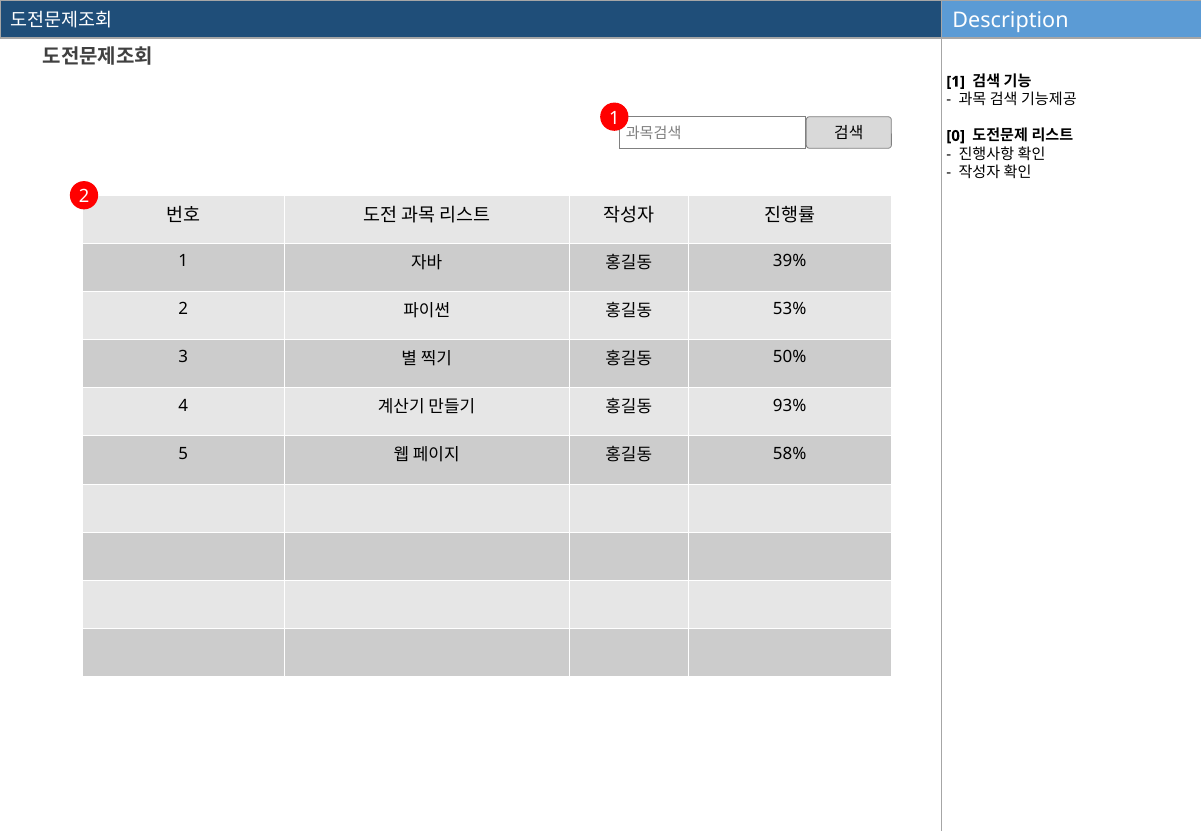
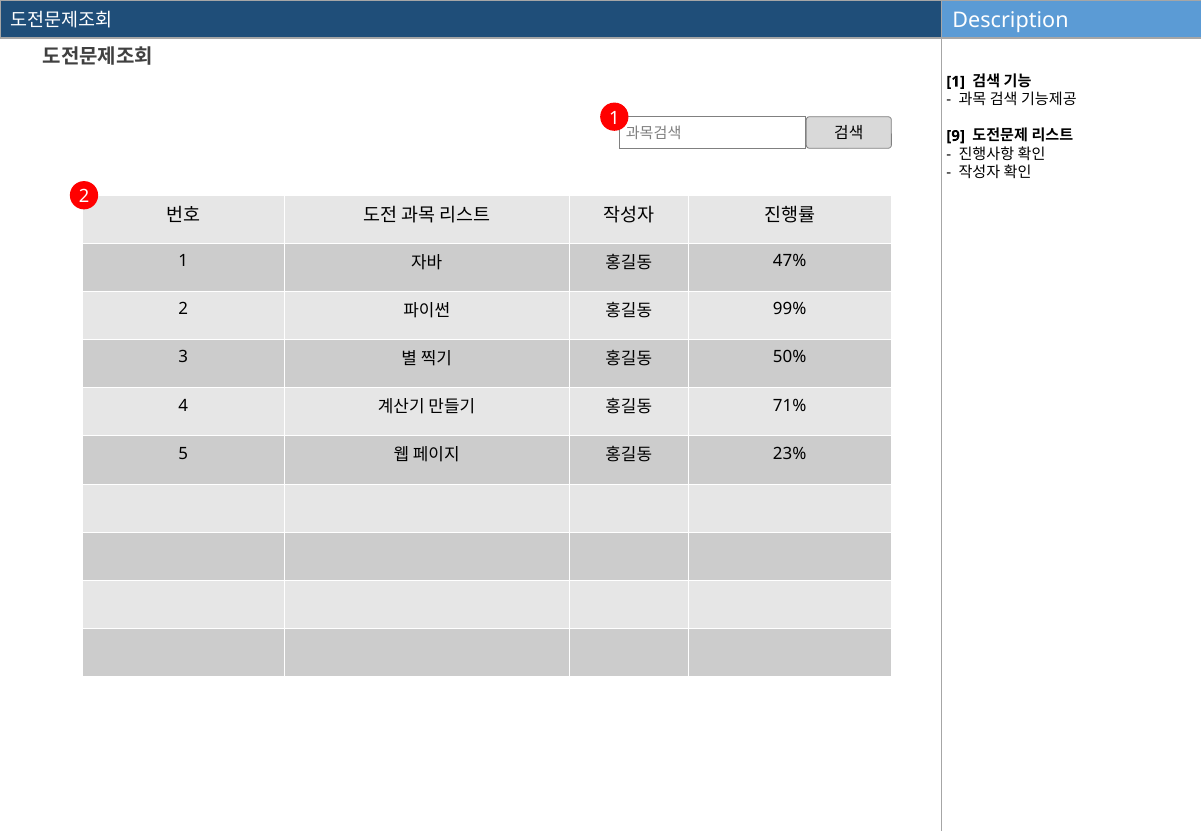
0: 0 -> 9
39%: 39% -> 47%
53%: 53% -> 99%
93%: 93% -> 71%
58%: 58% -> 23%
